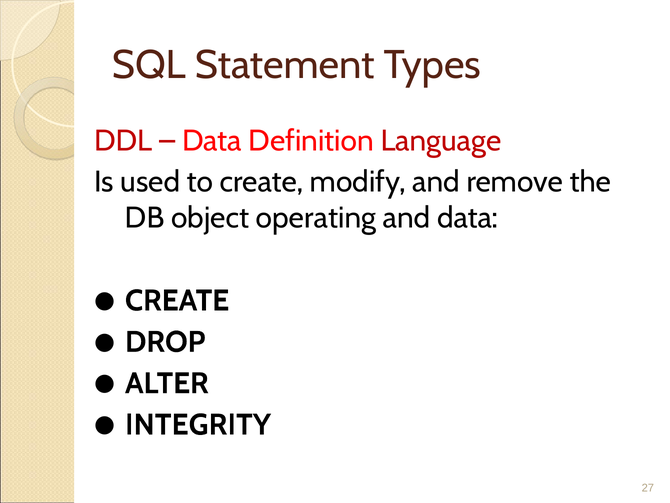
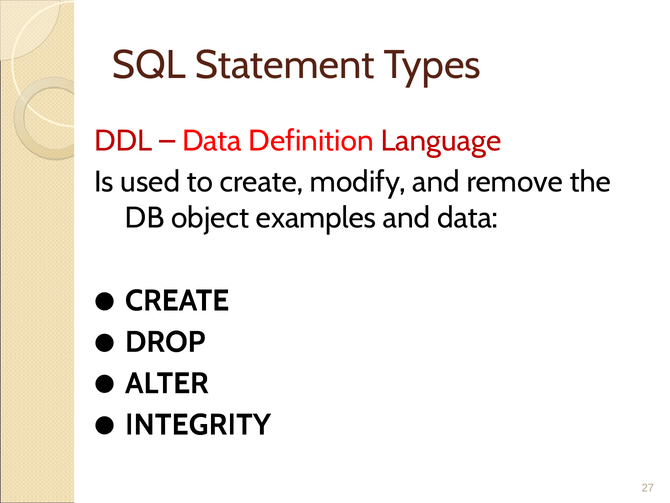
operating: operating -> examples
